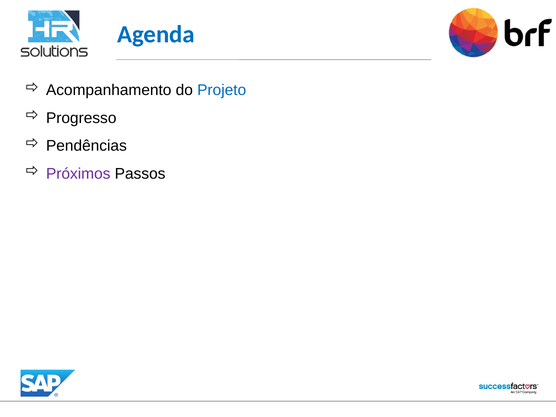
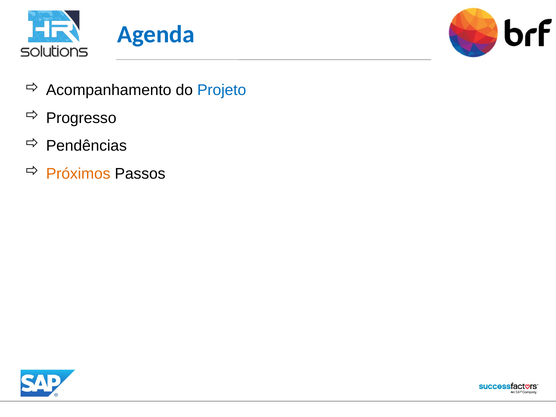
Próximos colour: purple -> orange
